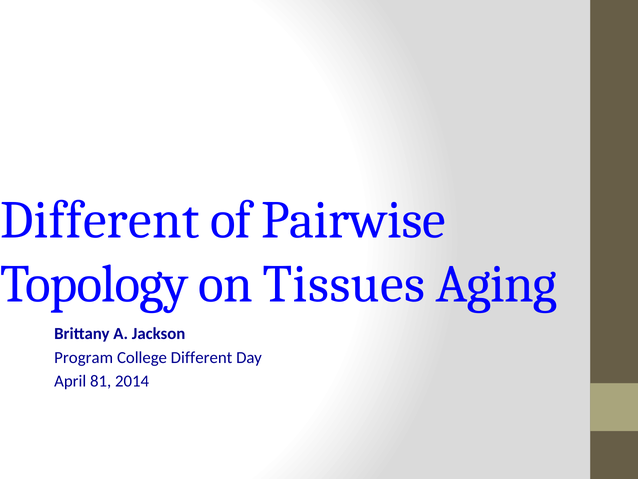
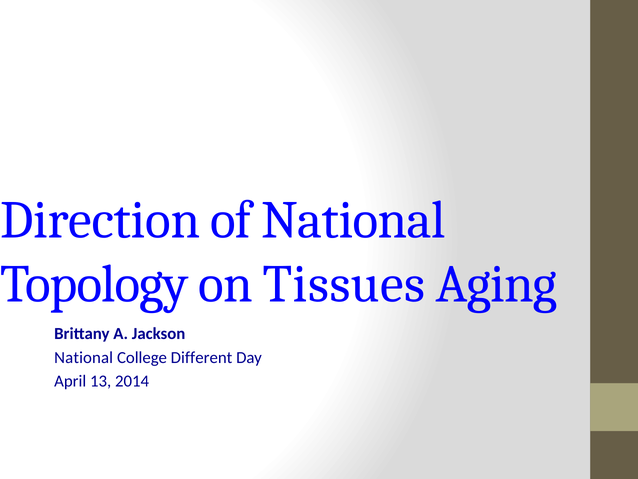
Different at (100, 220): Different -> Direction
of Pairwise: Pairwise -> National
Program at (84, 357): Program -> National
81: 81 -> 13
